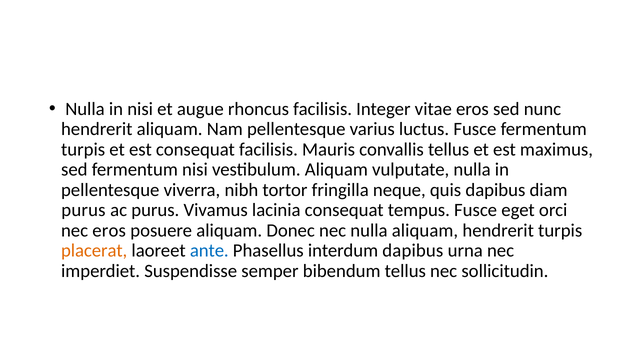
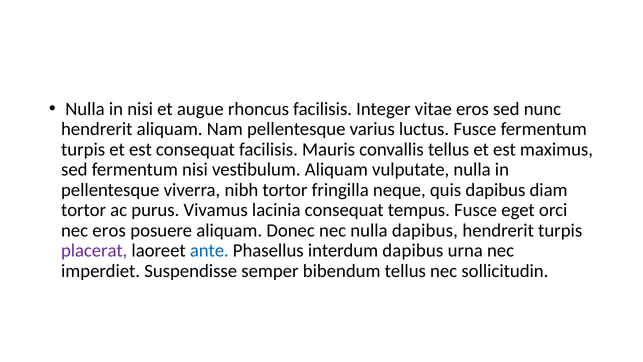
purus at (83, 210): purus -> tortor
nulla aliquam: aliquam -> dapibus
placerat colour: orange -> purple
